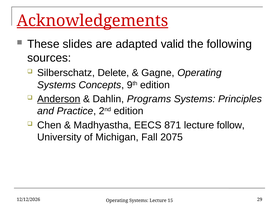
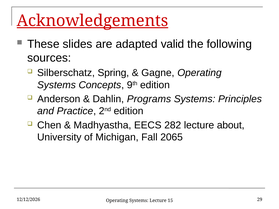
Delete: Delete -> Spring
Anderson underline: present -> none
871: 871 -> 282
follow: follow -> about
2075: 2075 -> 2065
